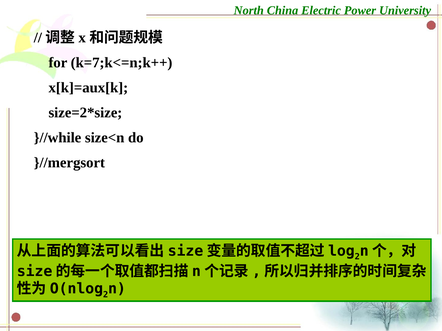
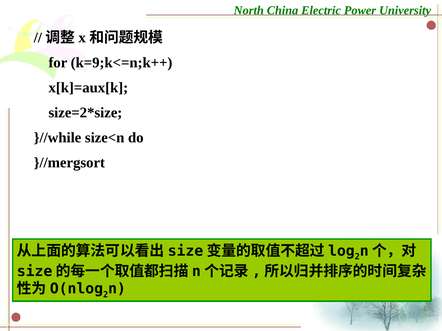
k=7;k<=n;k++: k=7;k<=n;k++ -> k=9;k<=n;k++
